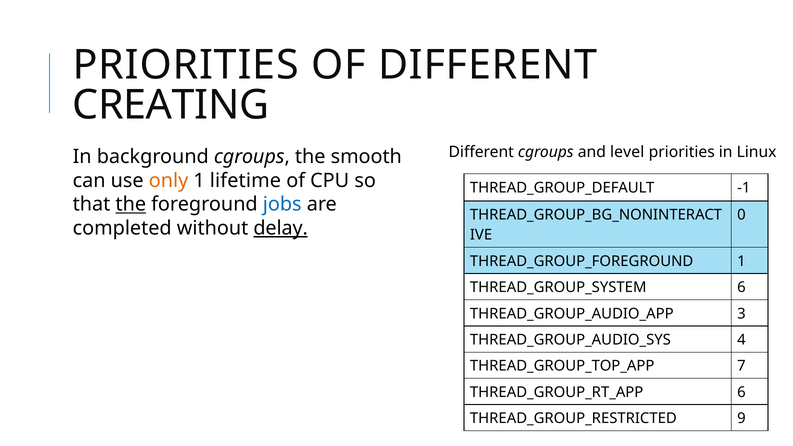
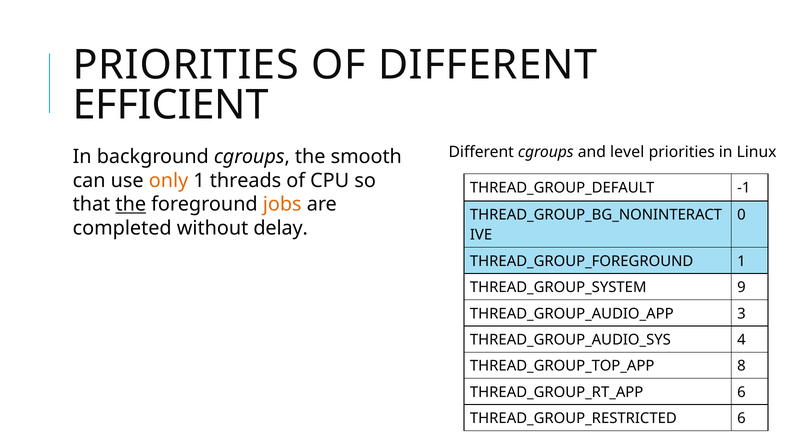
CREATING: CREATING -> EFFICIENT
lifetime: lifetime -> threads
jobs colour: blue -> orange
delay underline: present -> none
6 at (741, 288): 6 -> 9
7: 7 -> 8
9 at (741, 419): 9 -> 6
